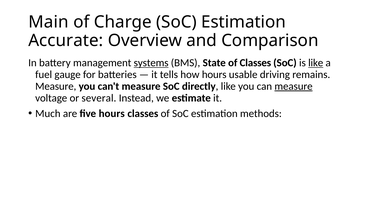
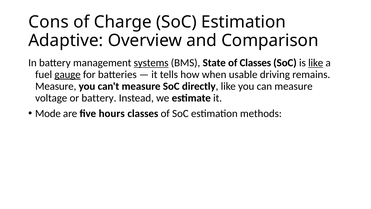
Main: Main -> Cons
Accurate: Accurate -> Adaptive
gauge underline: none -> present
how hours: hours -> when
measure at (294, 86) underline: present -> none
or several: several -> battery
Much: Much -> Mode
